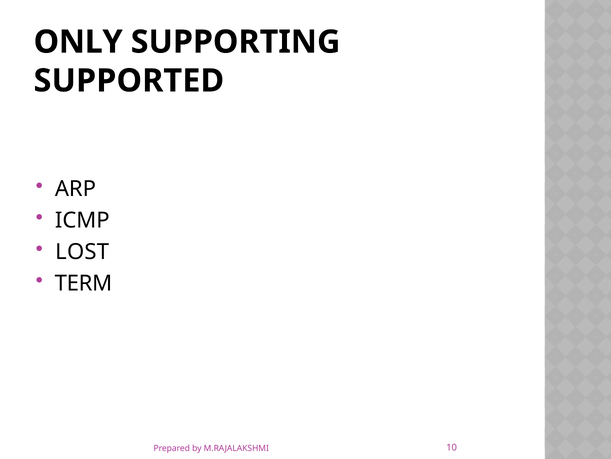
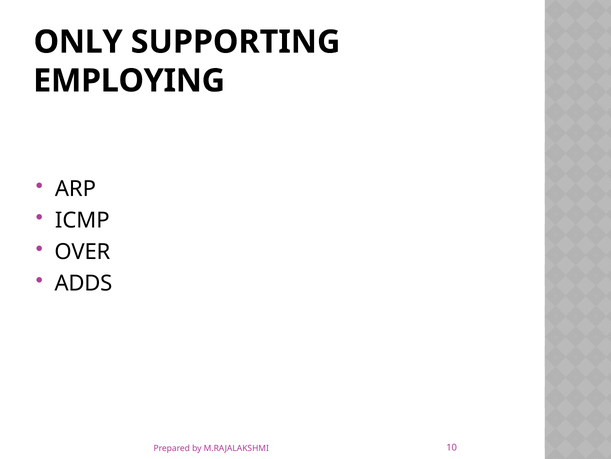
SUPPORTED: SUPPORTED -> EMPLOYING
LOST: LOST -> OVER
TERM: TERM -> ADDS
